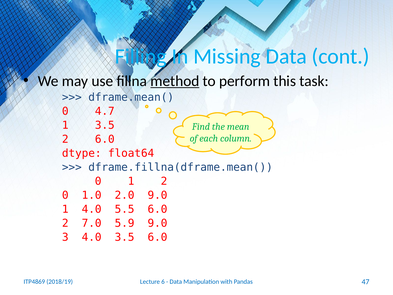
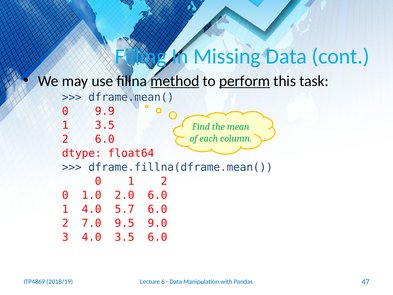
perform underline: none -> present
4.7: 4.7 -> 9.9
2.0 9.0: 9.0 -> 6.0
5.5: 5.5 -> 5.7
5.9: 5.9 -> 9.5
